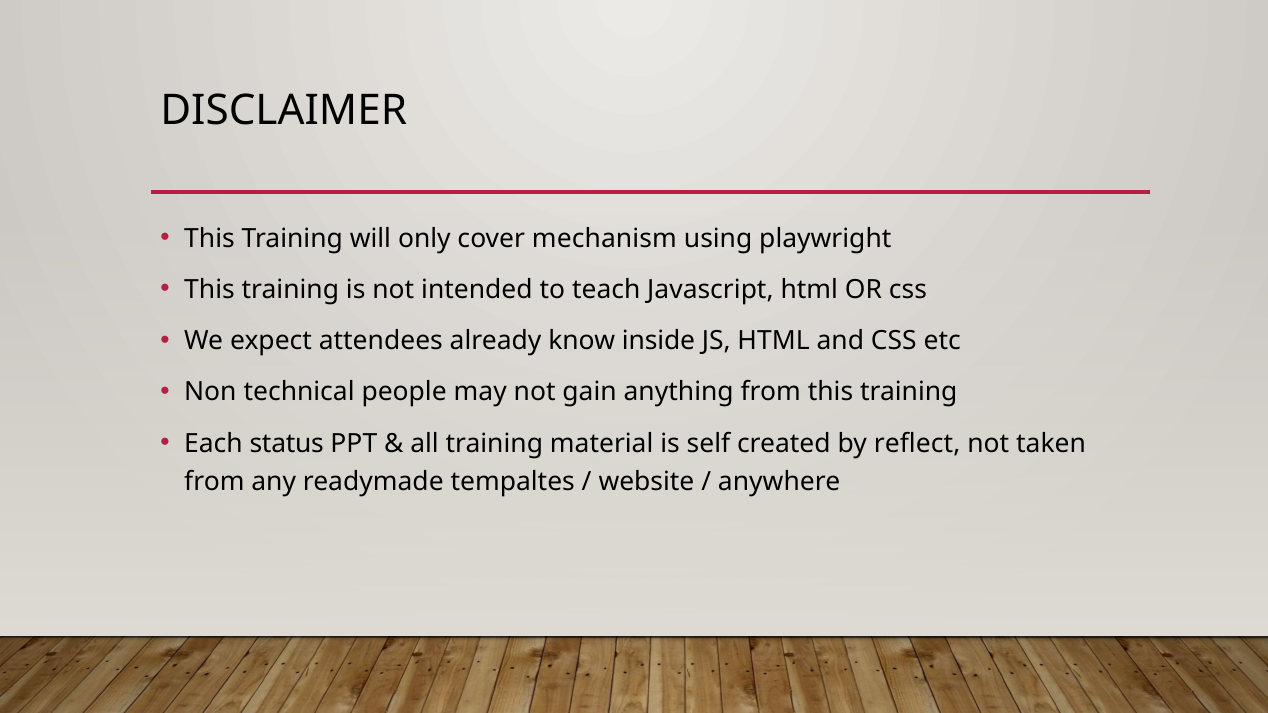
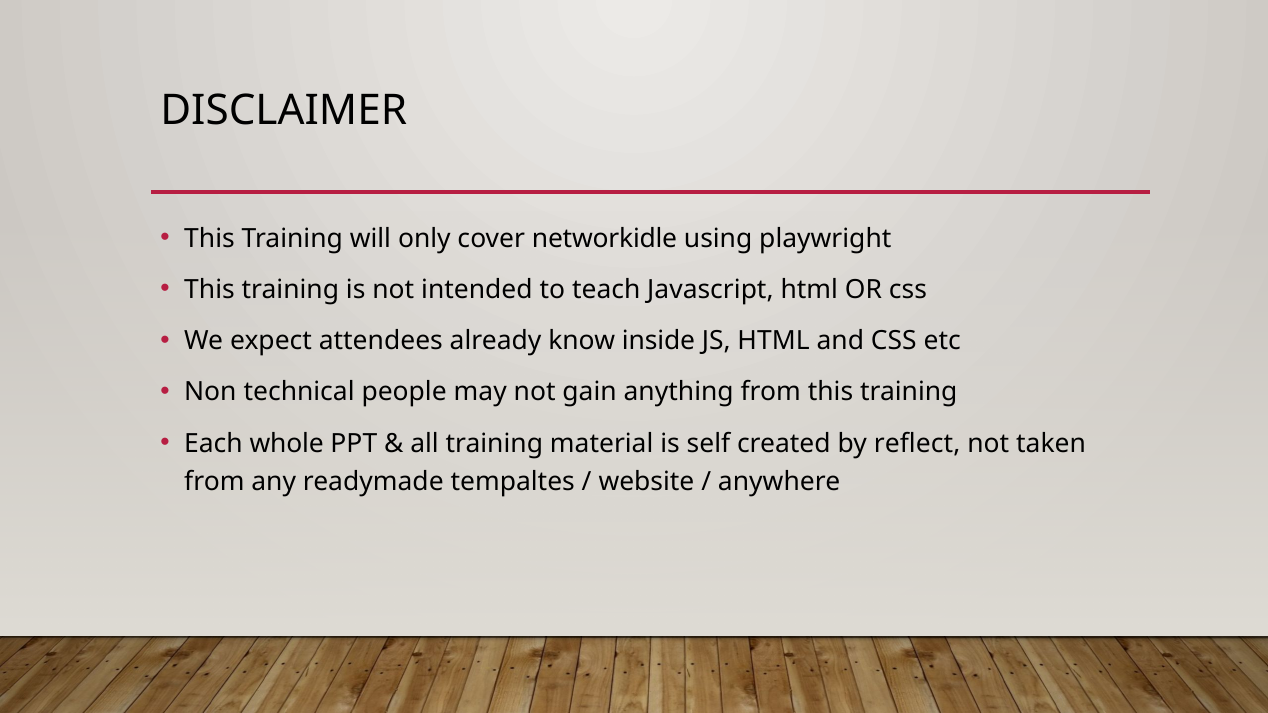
mechanism: mechanism -> networkidle
status: status -> whole
